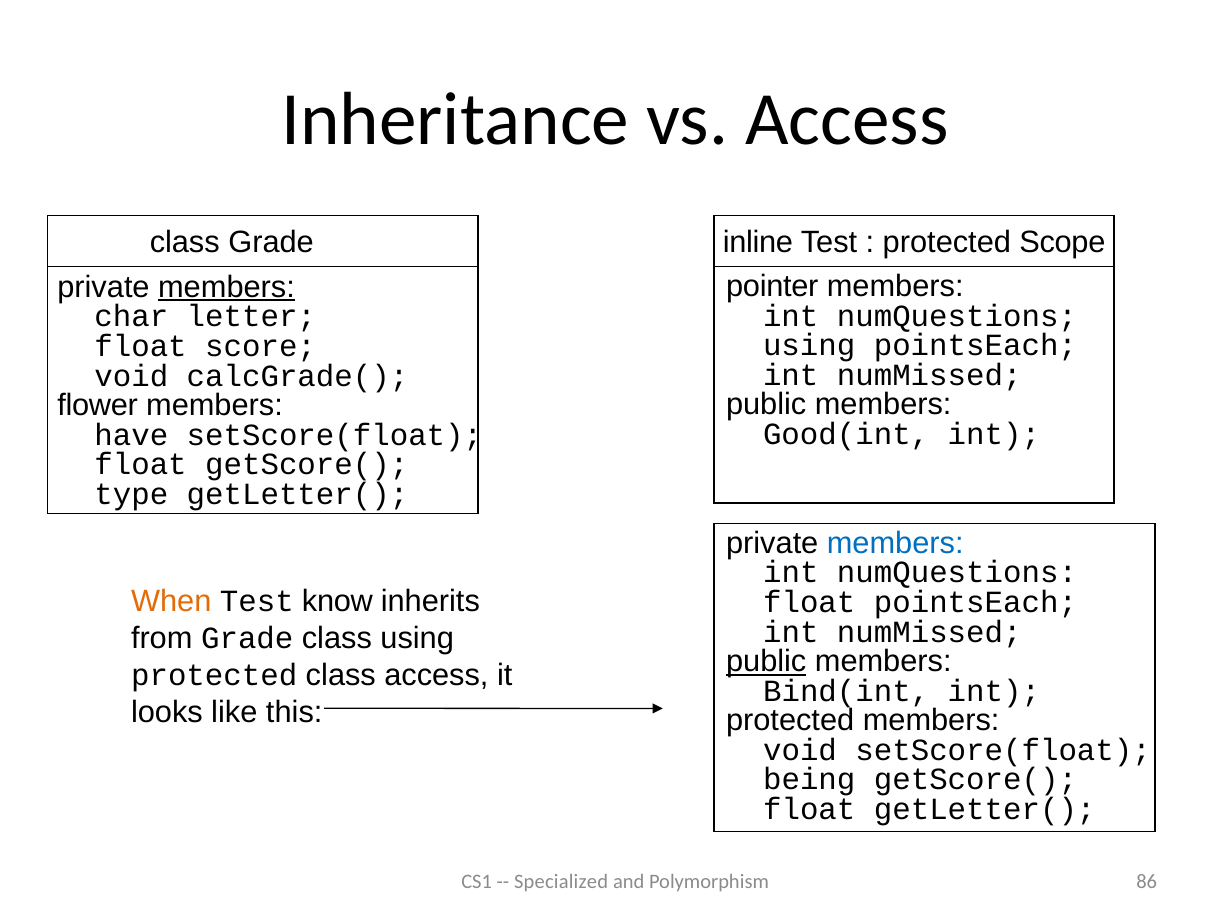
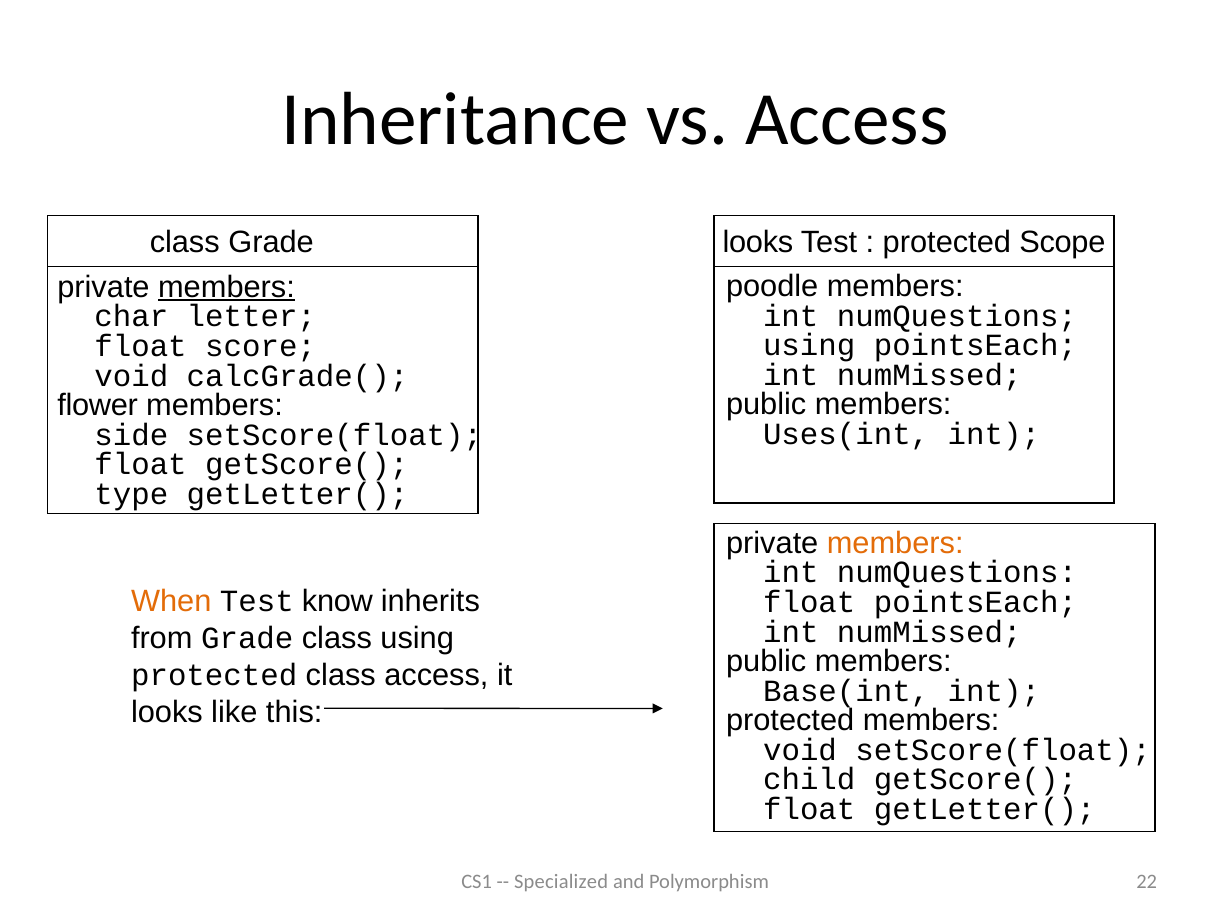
inline at (758, 242): inline -> looks
pointer: pointer -> poodle
Good(int: Good(int -> Uses(int
have: have -> side
members at (895, 543) colour: blue -> orange
public at (766, 661) underline: present -> none
Bind(int: Bind(int -> Base(int
being: being -> child
86: 86 -> 22
